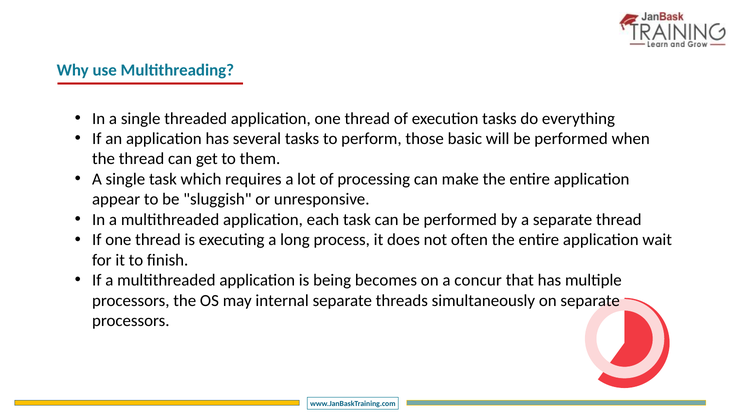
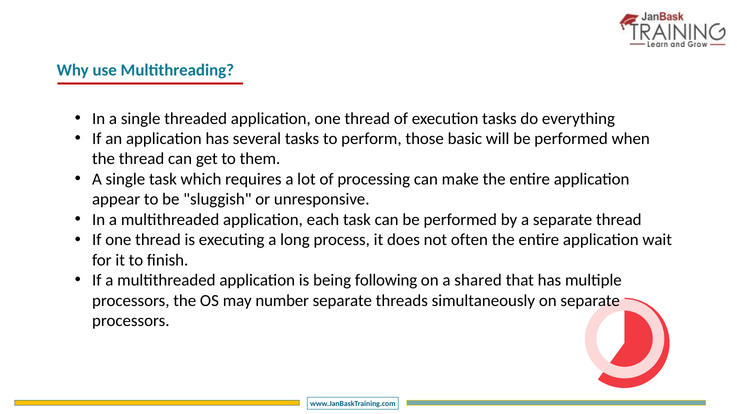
becomes: becomes -> following
concur: concur -> shared
internal: internal -> number
